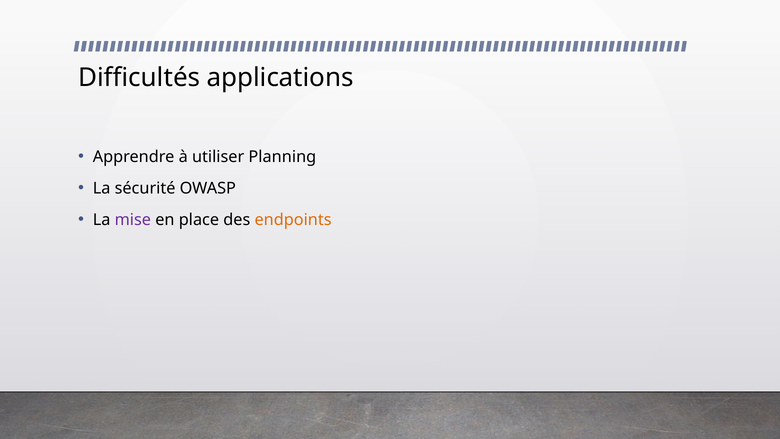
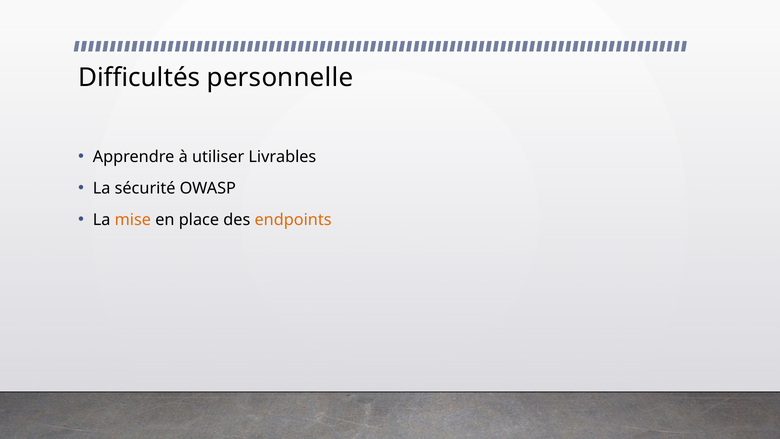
applications: applications -> personnelle
Planning: Planning -> Livrables
mise colour: purple -> orange
